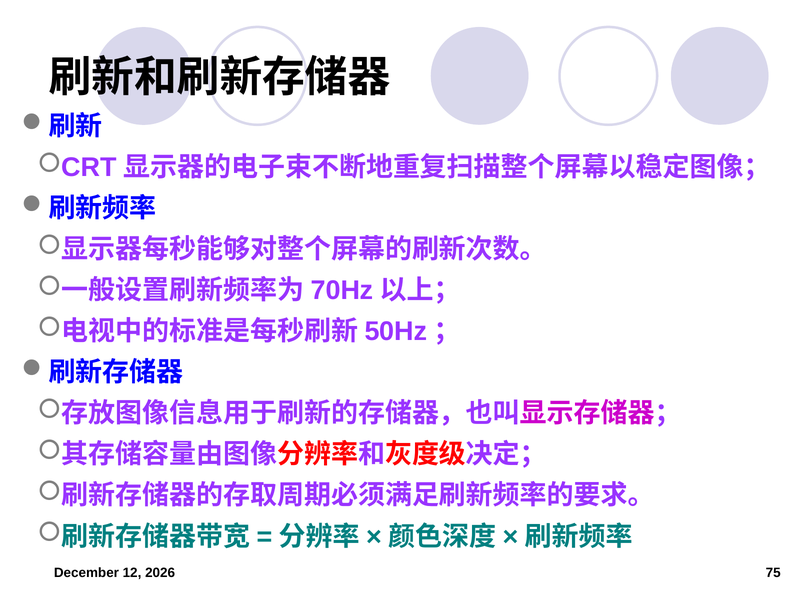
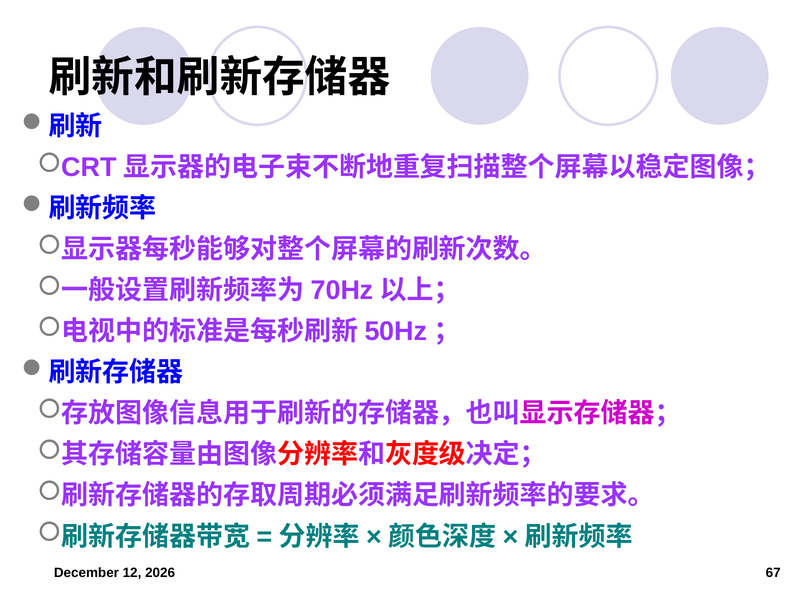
75: 75 -> 67
